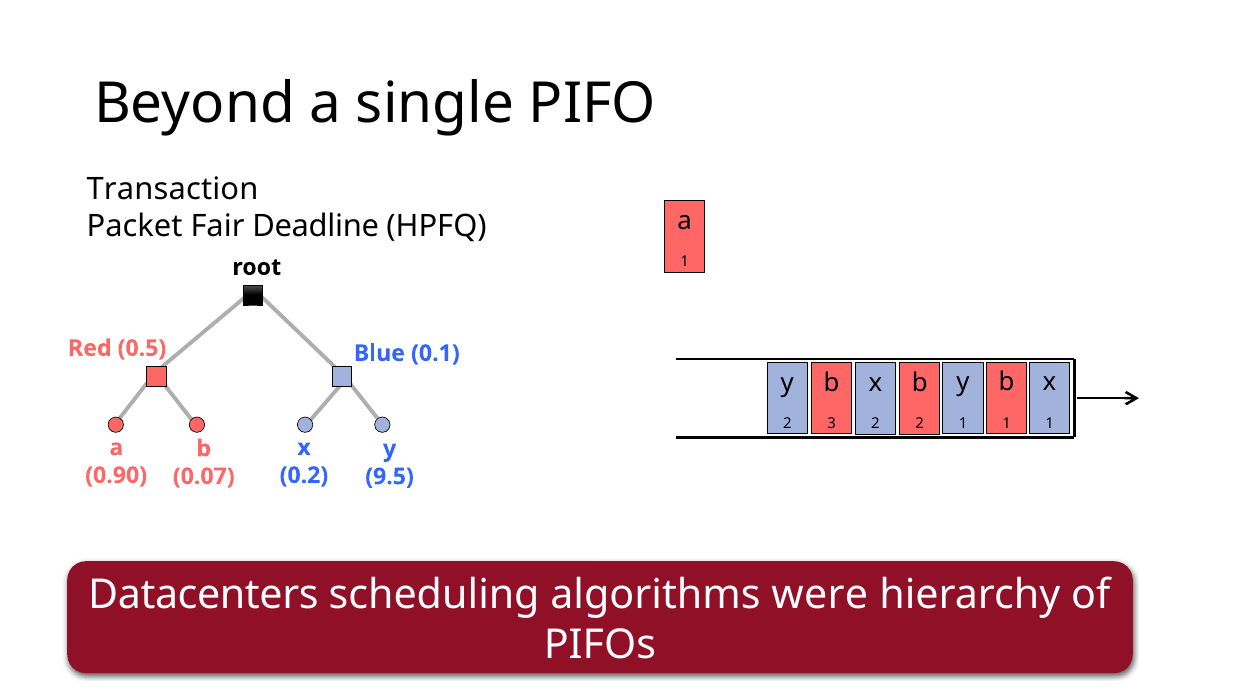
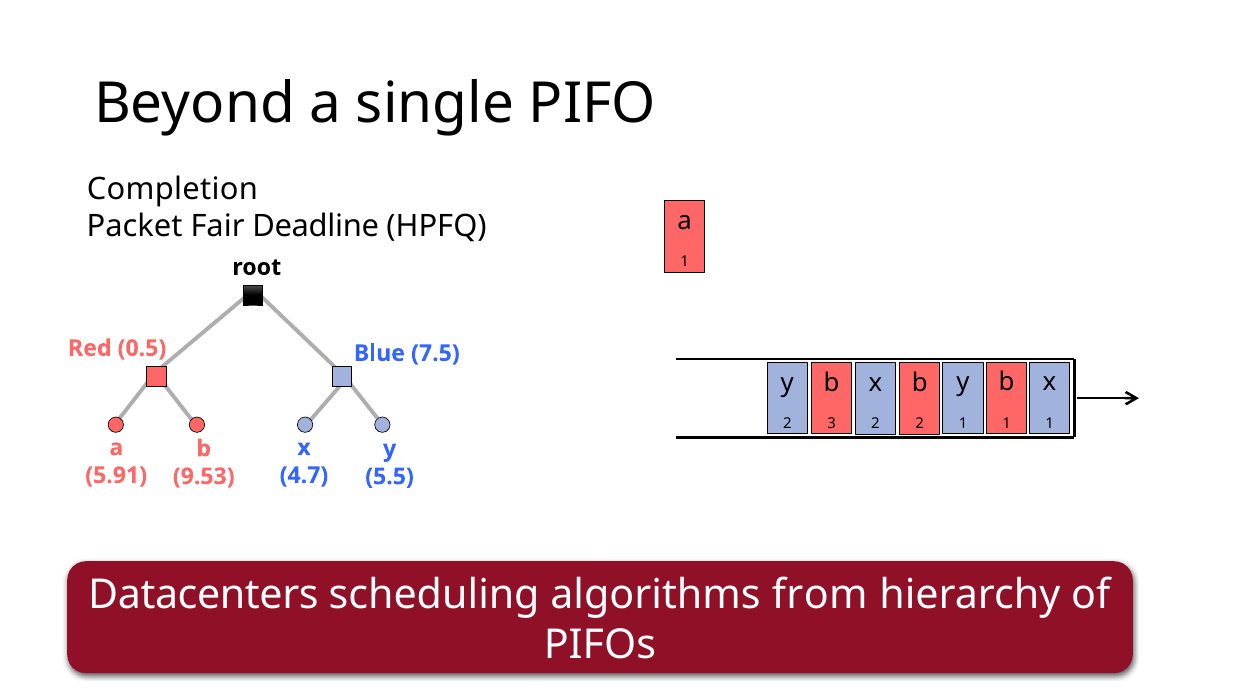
Transaction: Transaction -> Completion
0.1: 0.1 -> 7.5
0.90: 0.90 -> 5.91
0.2: 0.2 -> 4.7
0.07: 0.07 -> 9.53
9.5: 9.5 -> 5.5
were: were -> from
